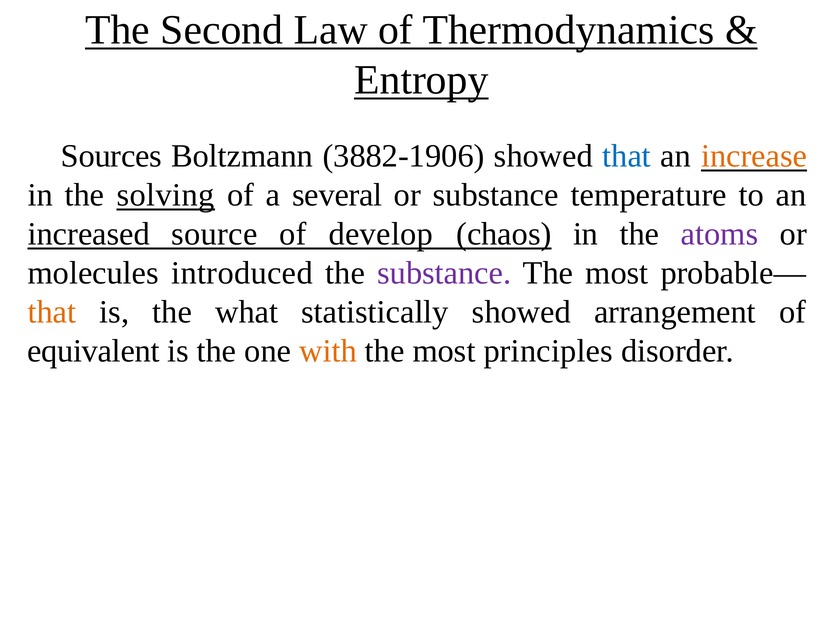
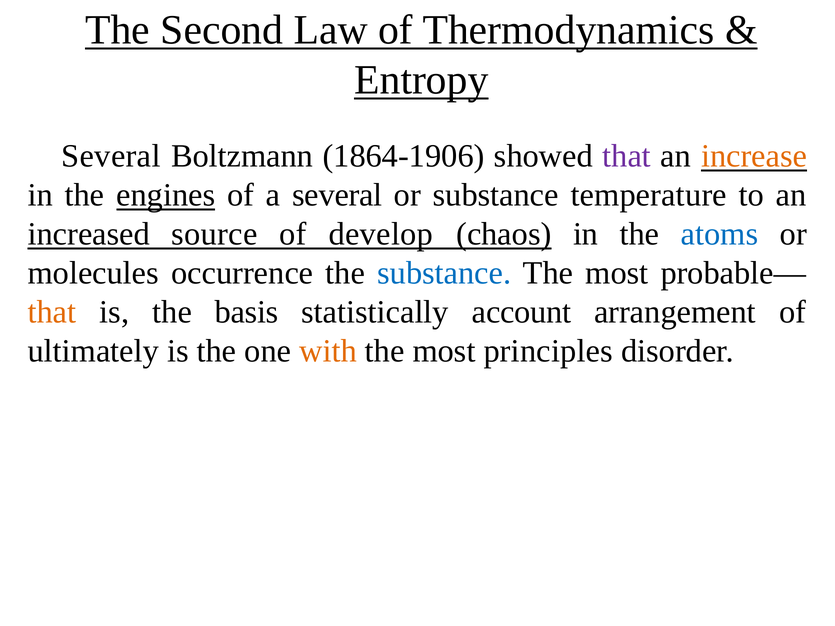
Sources at (111, 156): Sources -> Several
3882-1906: 3882-1906 -> 1864-1906
that at (627, 156) colour: blue -> purple
solving: solving -> engines
atoms colour: purple -> blue
introduced: introduced -> occurrence
substance at (444, 273) colour: purple -> blue
what: what -> basis
statistically showed: showed -> account
equivalent: equivalent -> ultimately
